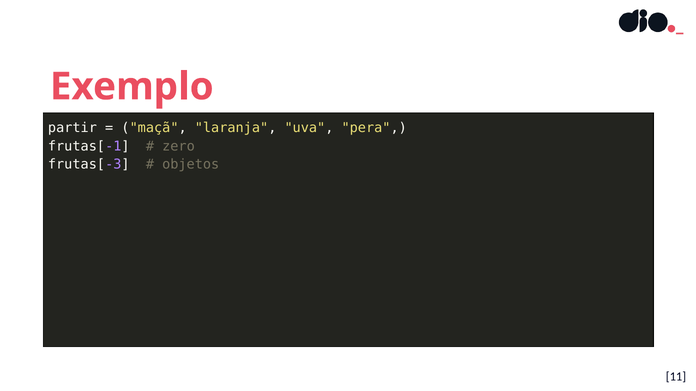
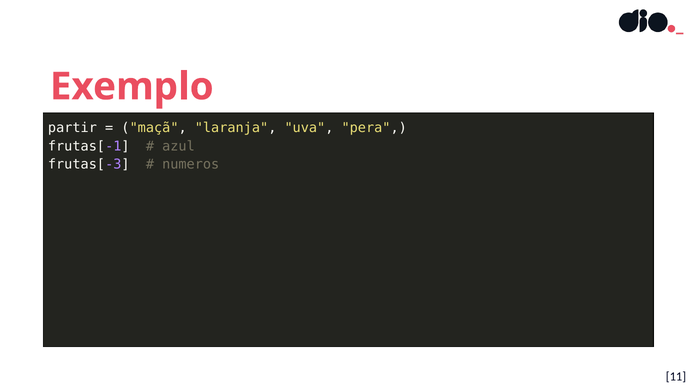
zero: zero -> azul
objetos: objetos -> numeros
